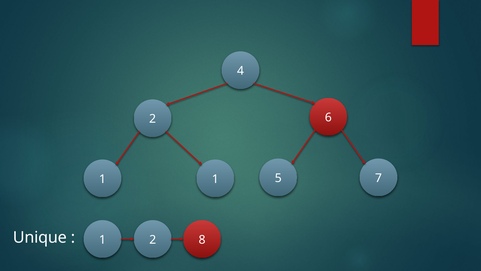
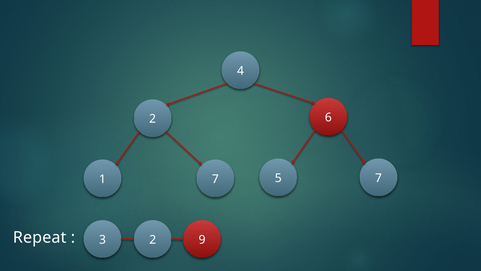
1 1: 1 -> 7
Unique: Unique -> Repeat
1 at (102, 239): 1 -> 3
8: 8 -> 9
